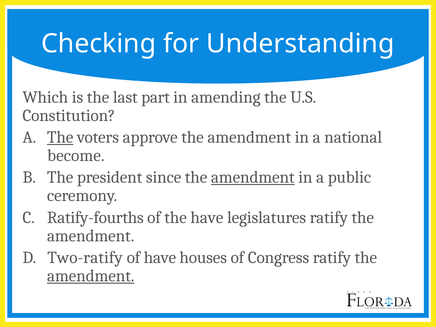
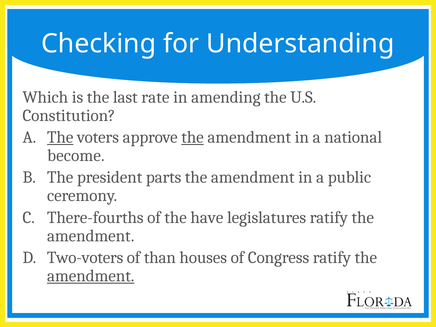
part: part -> rate
the at (193, 137) underline: none -> present
since: since -> parts
amendment at (253, 177) underline: present -> none
Ratify-fourths: Ratify-fourths -> There-fourths
Two-ratify: Two-ratify -> Two-voters
of have: have -> than
